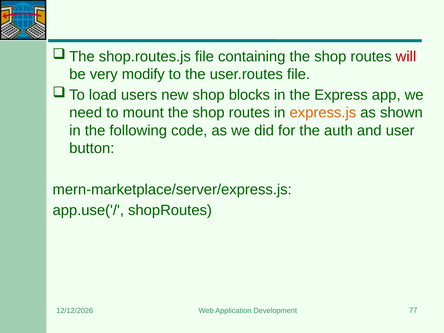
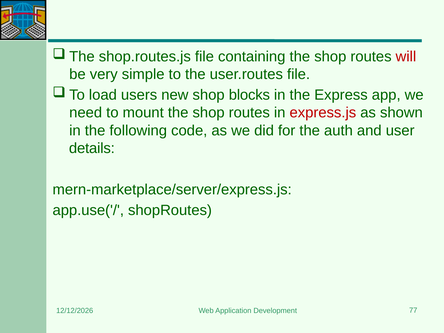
modify: modify -> simple
express.js colour: orange -> red
button: button -> details
